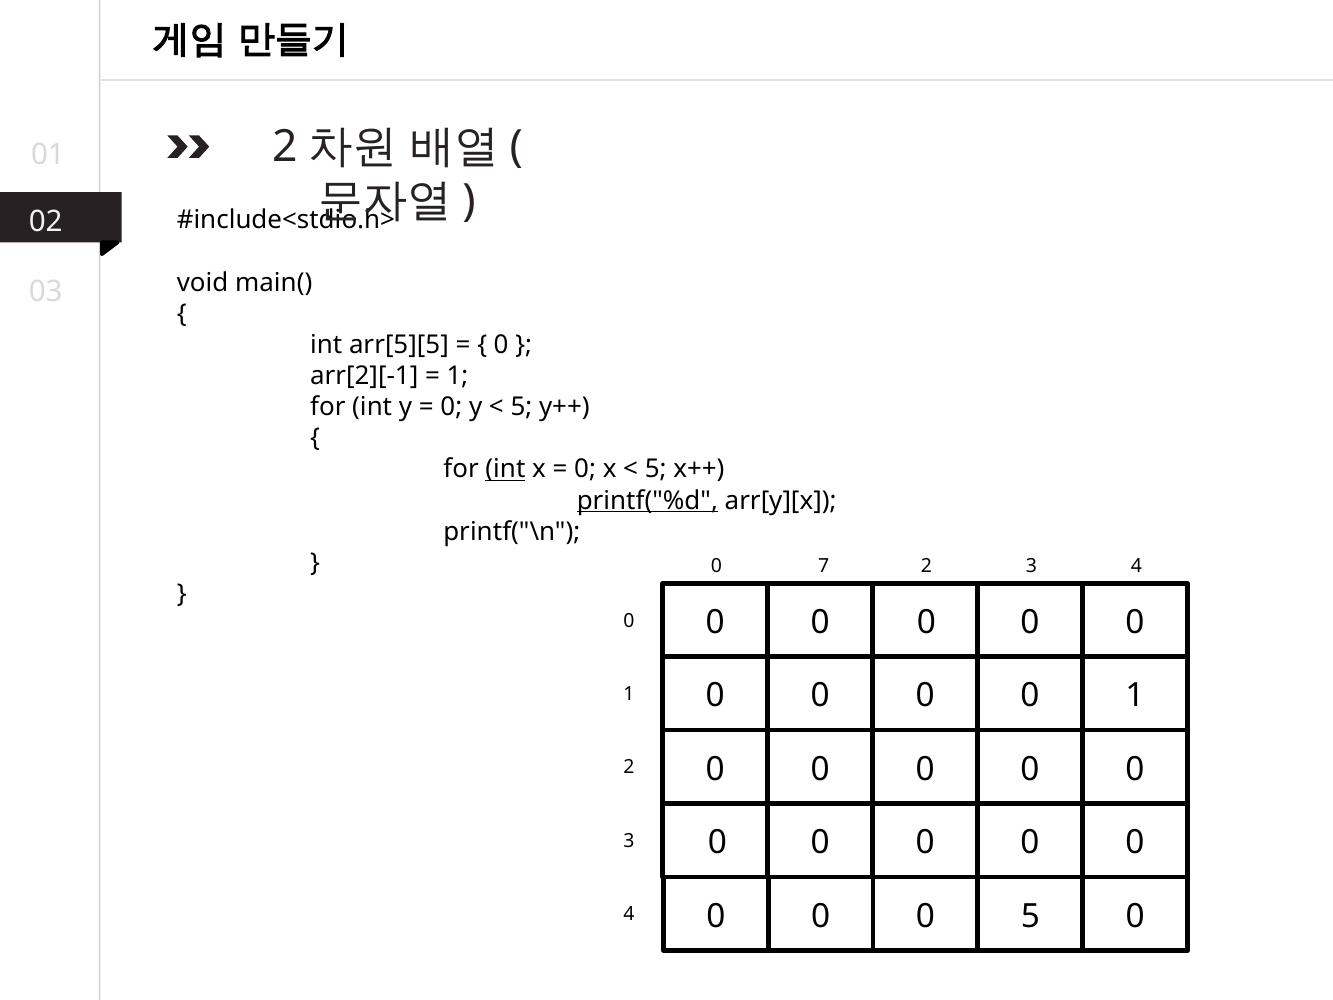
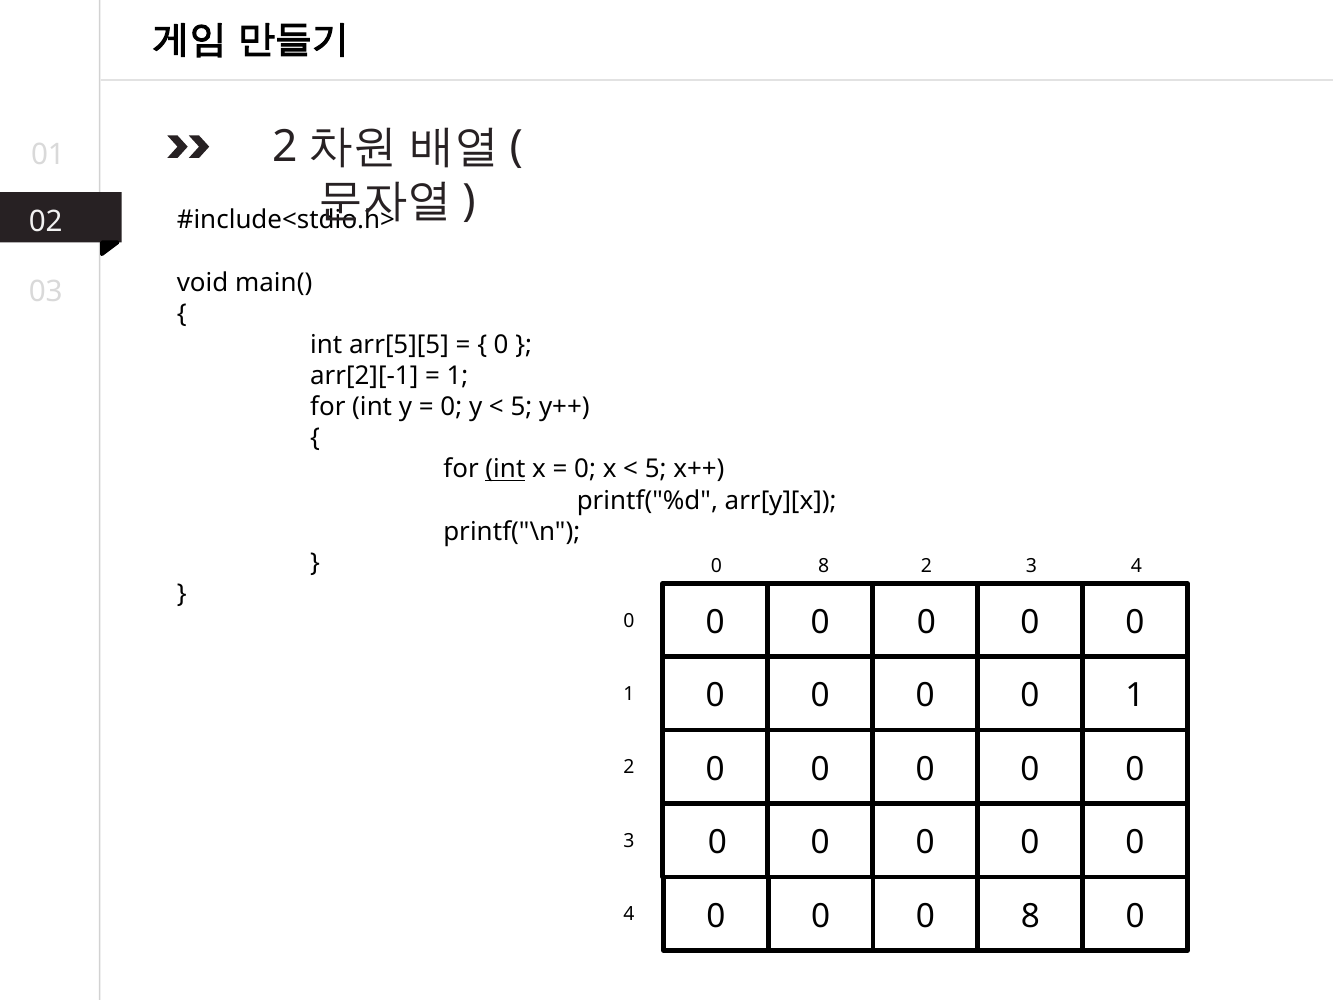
printf("%d underline: present -> none
7 at (824, 566): 7 -> 8
5 at (1030, 916): 5 -> 8
